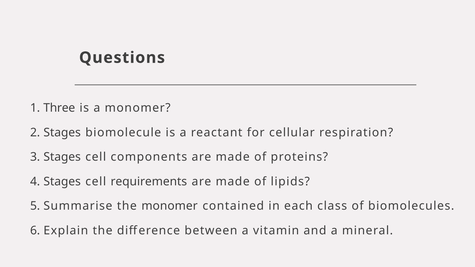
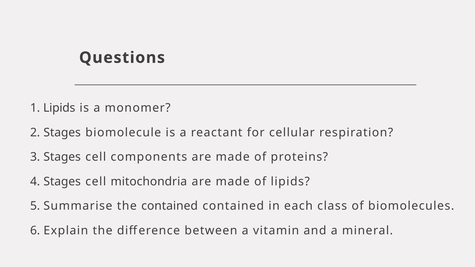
Three at (59, 108): Three -> Lipids
requirements: requirements -> mitochondria
the monomer: monomer -> contained
